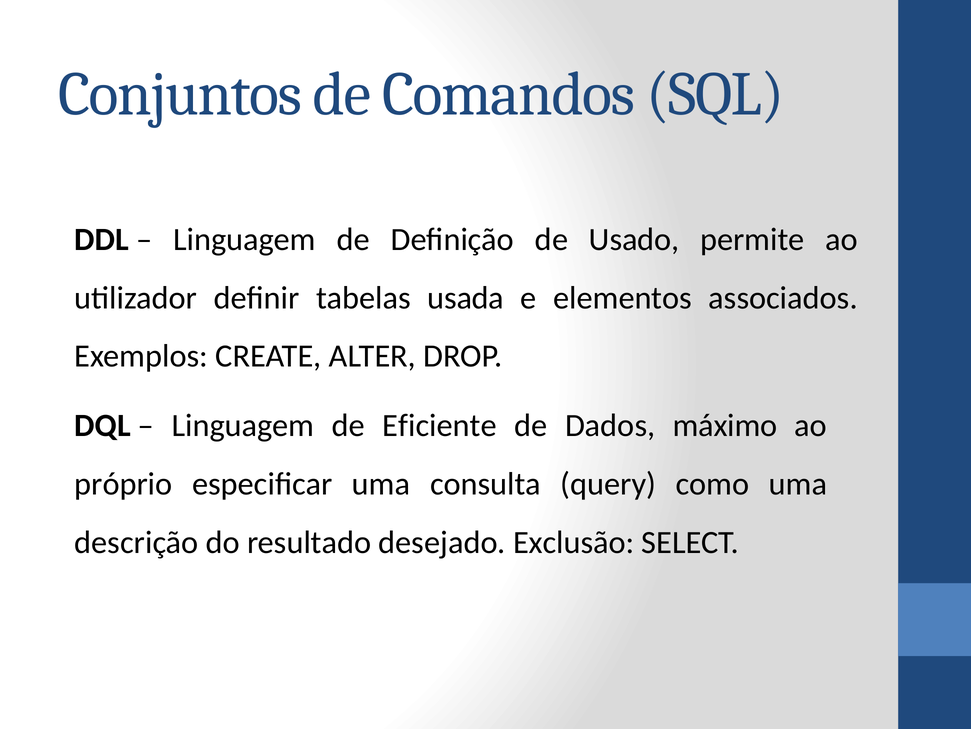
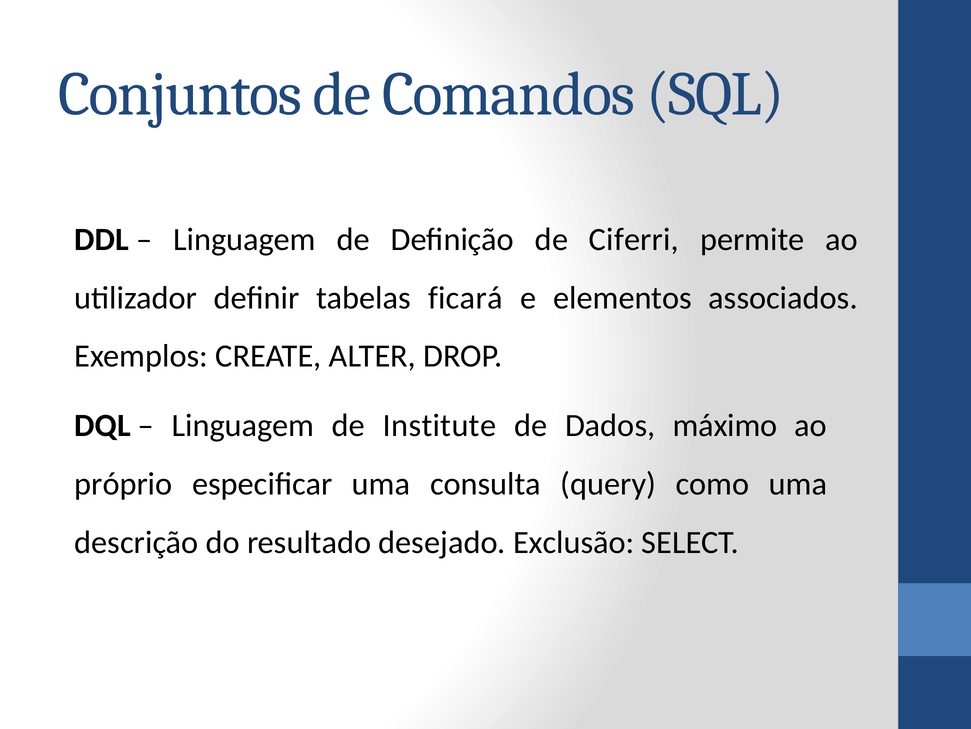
Usado: Usado -> Ciferri
usada: usada -> ficará
Eficiente: Eficiente -> Institute
